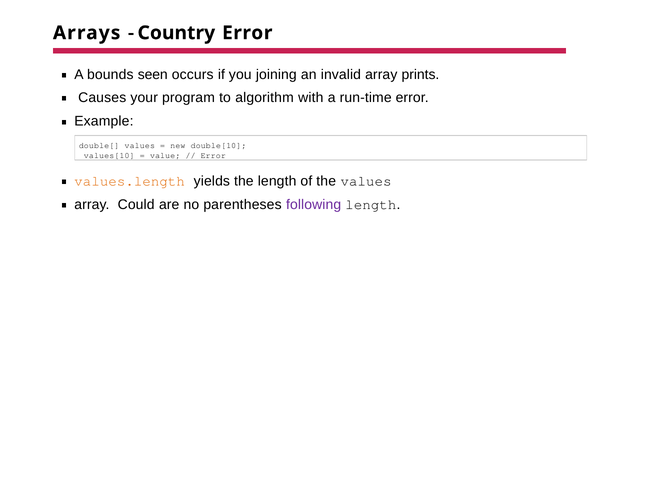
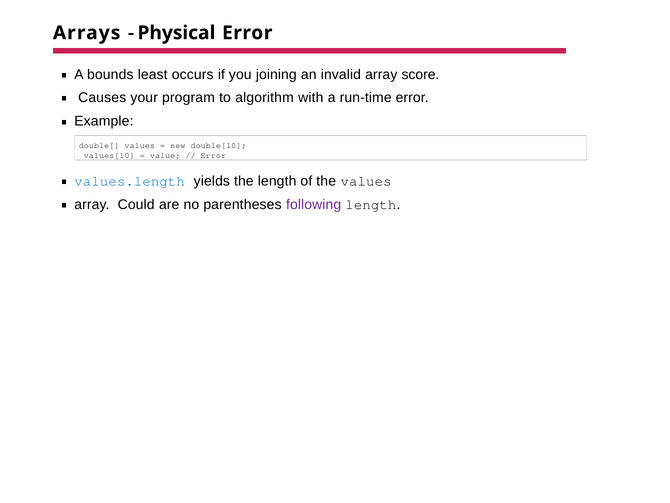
Country: Country -> Physical
seen: seen -> least
prints: prints -> score
values.length colour: orange -> blue
